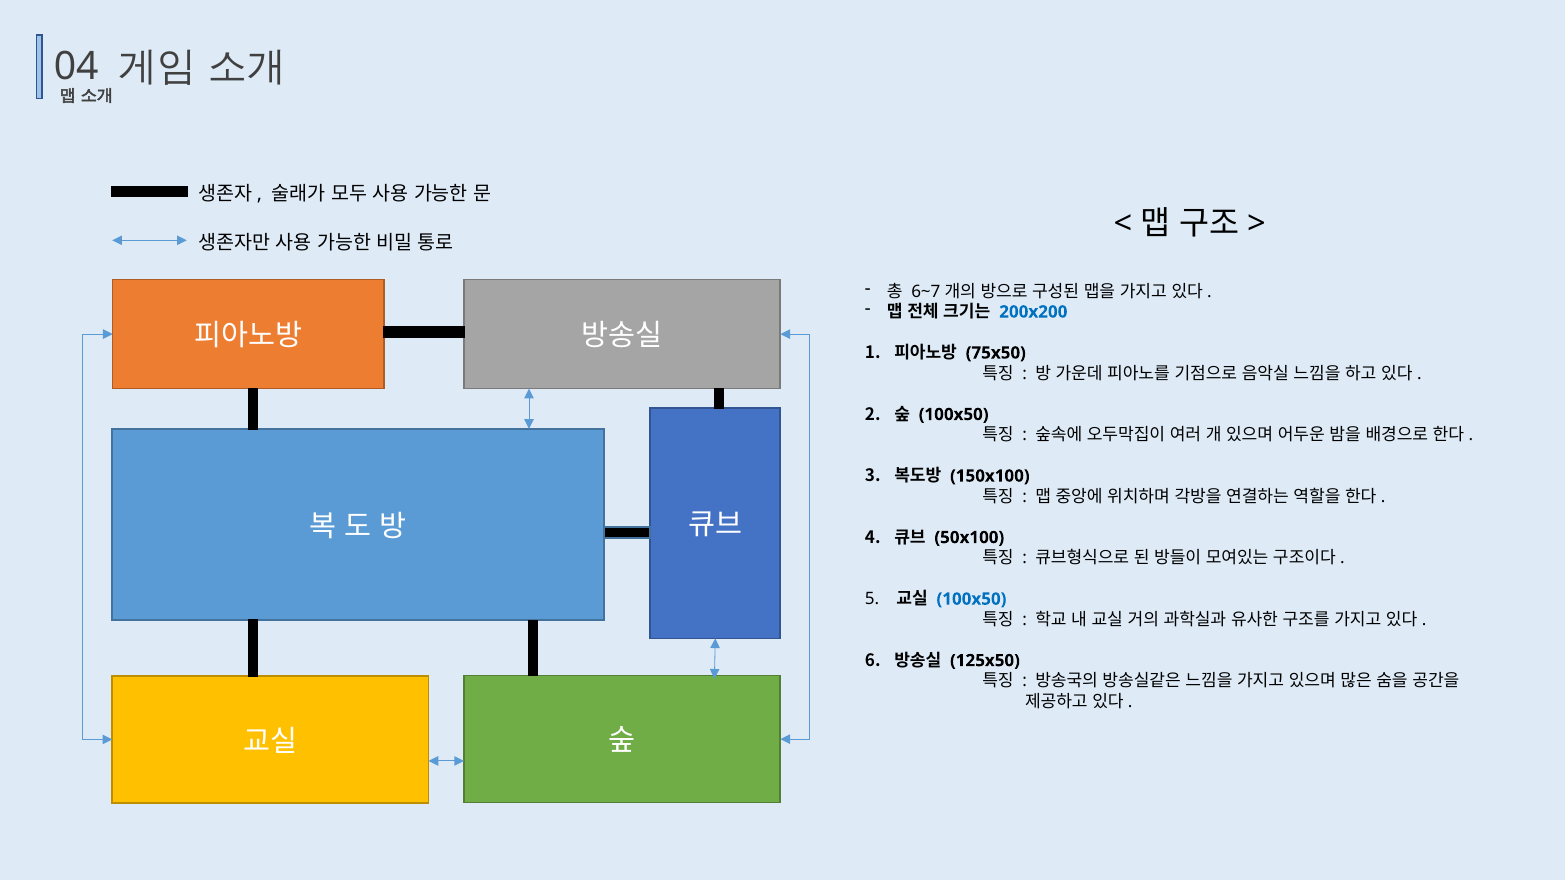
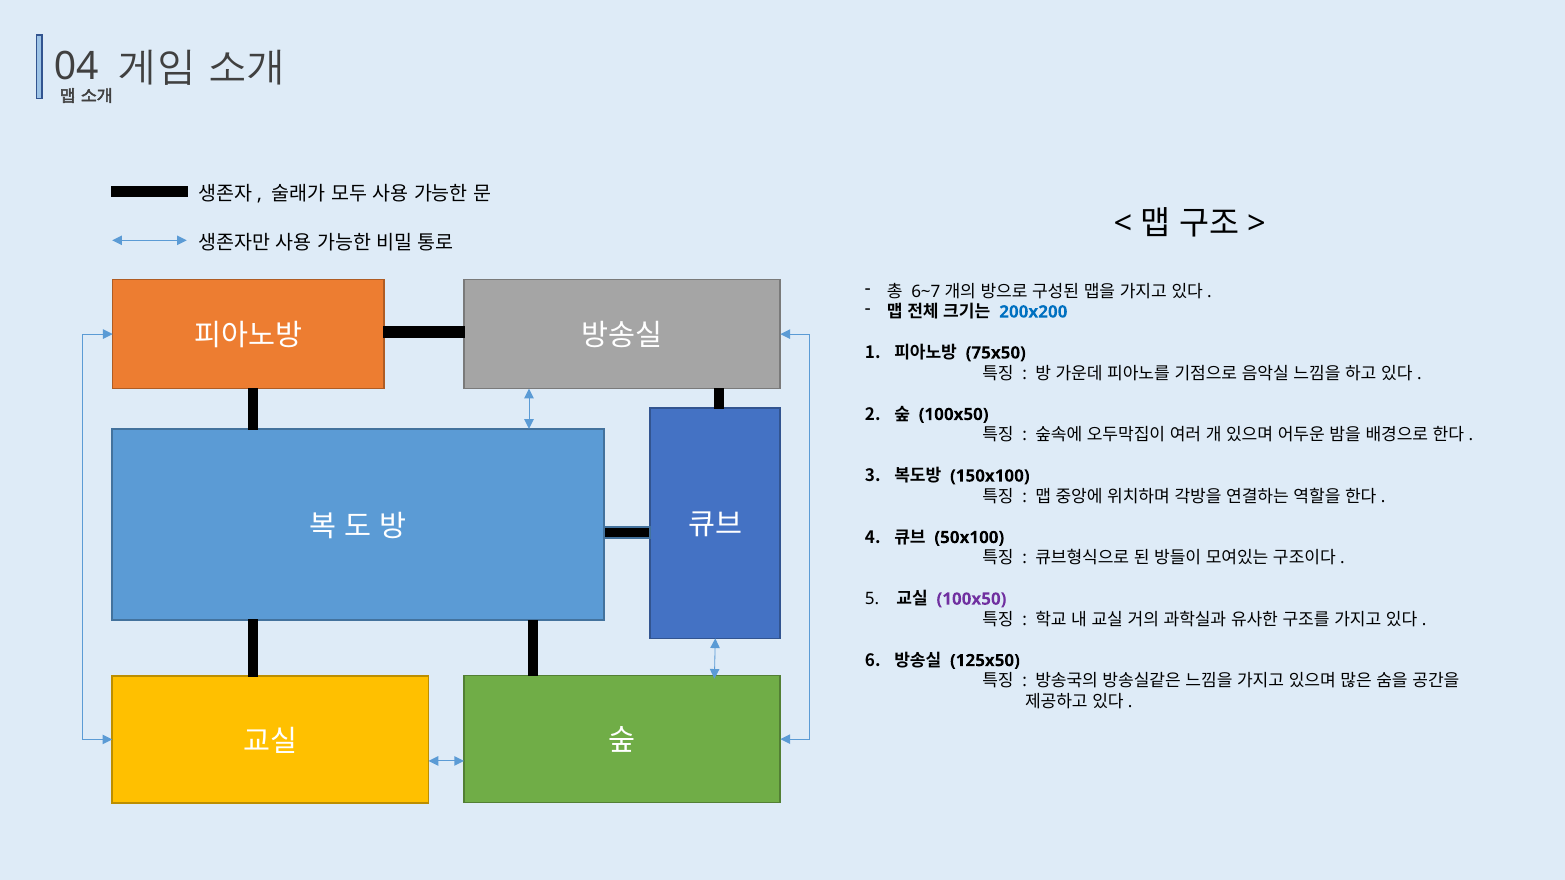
100x50 at (971, 599) colour: blue -> purple
